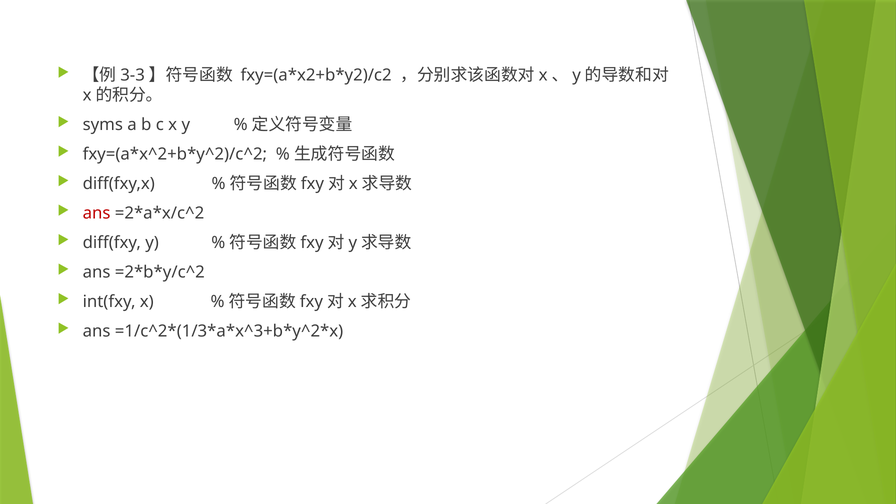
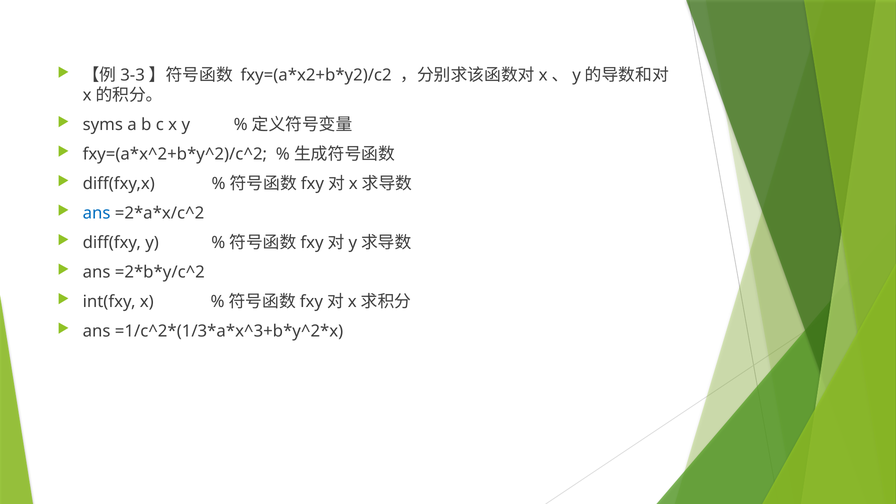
ans at (97, 213) colour: red -> blue
